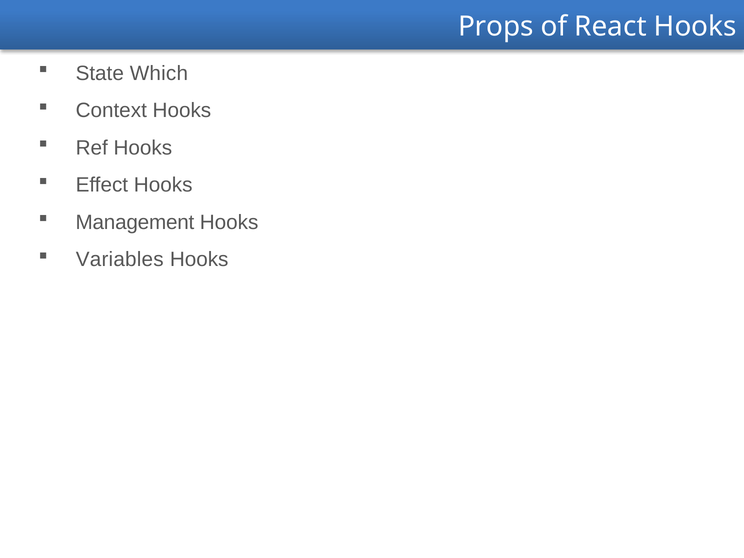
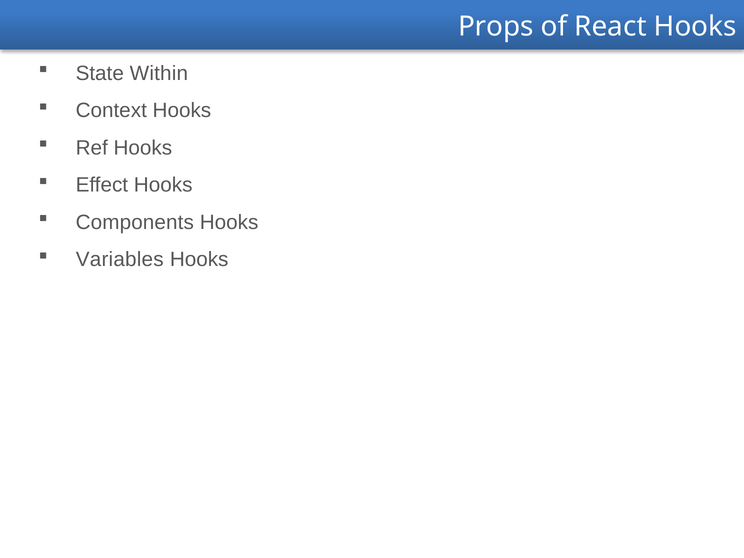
Which: Which -> Within
Management: Management -> Components
